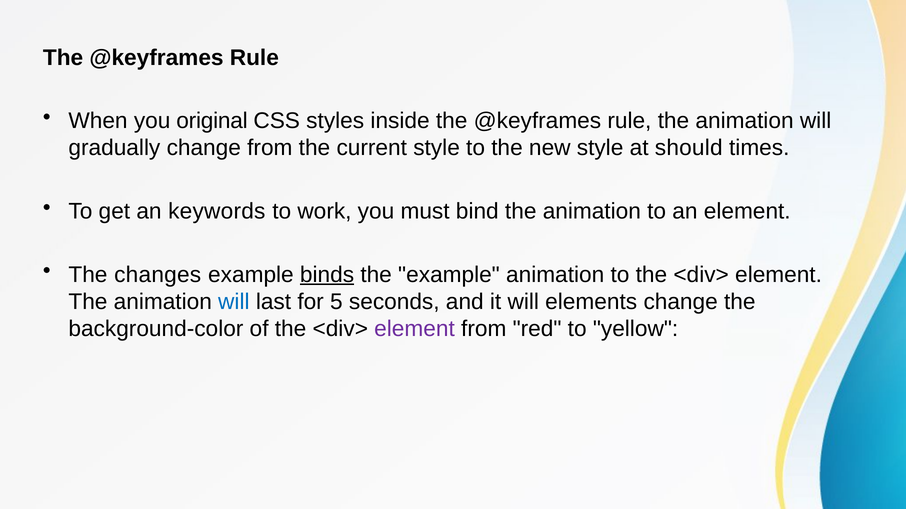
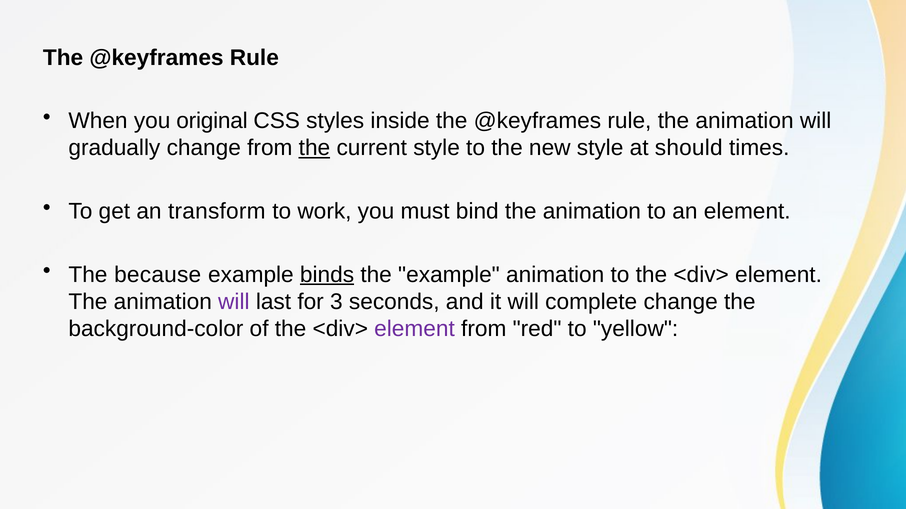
the at (314, 148) underline: none -> present
keywords: keywords -> transform
changes: changes -> because
will at (234, 302) colour: blue -> purple
5: 5 -> 3
elements: elements -> complete
